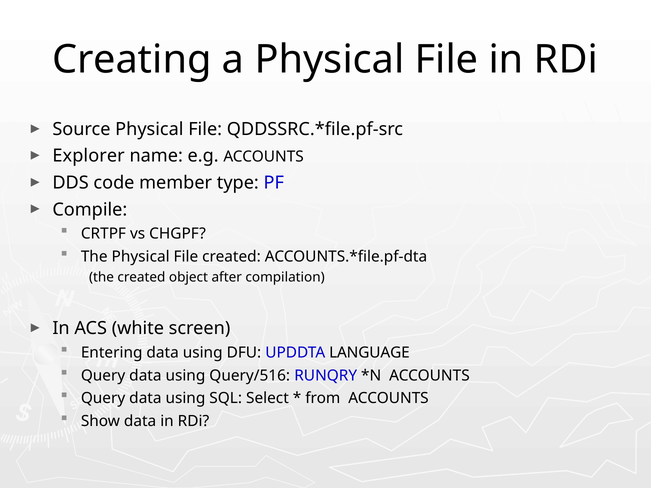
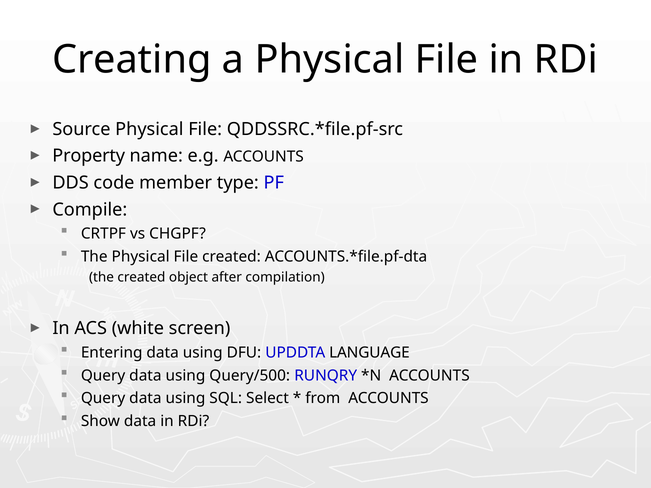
Explorer: Explorer -> Property
Query/516: Query/516 -> Query/500
